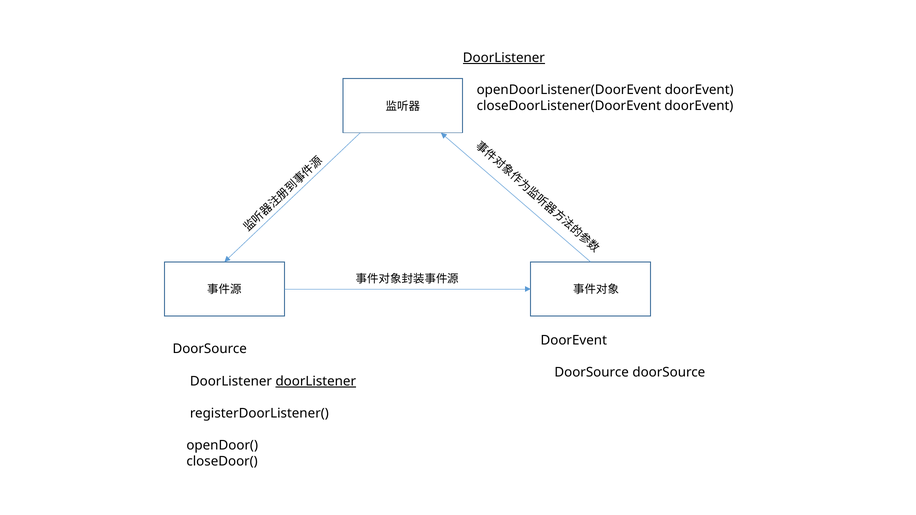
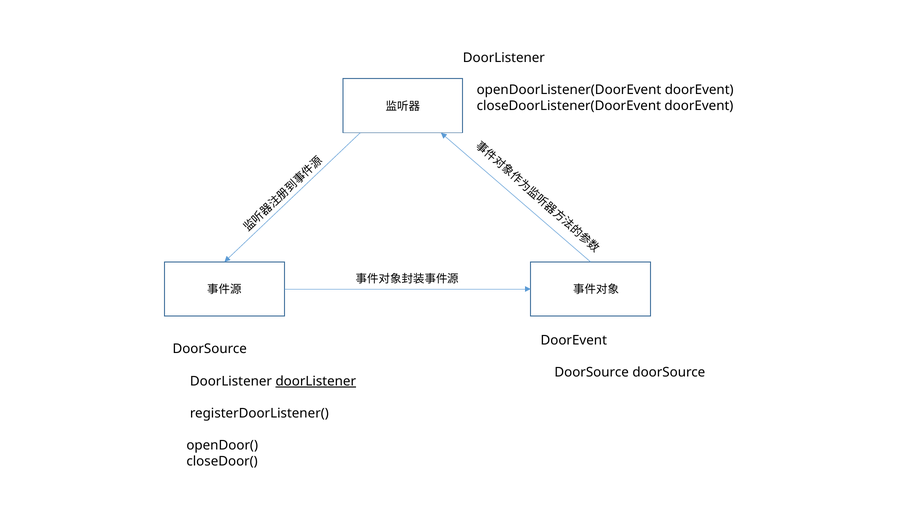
DoorListener at (504, 58) underline: present -> none
